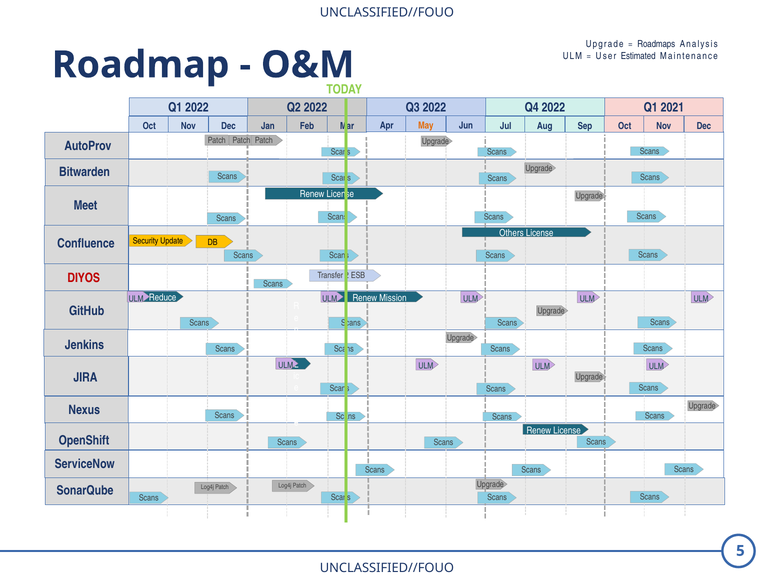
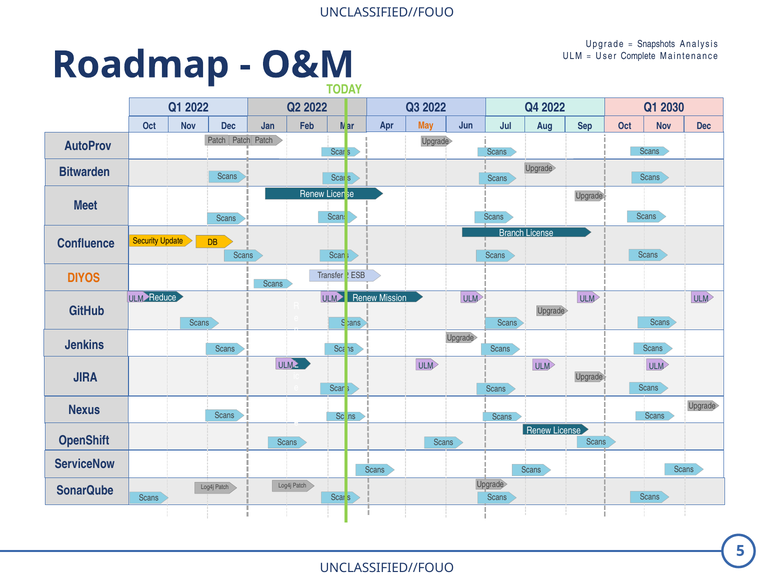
Roadmaps: Roadmaps -> Snapshots
Estimated: Estimated -> Complete
2021: 2021 -> 2030
Others: Others -> Branch
DIYOS colour: red -> orange
